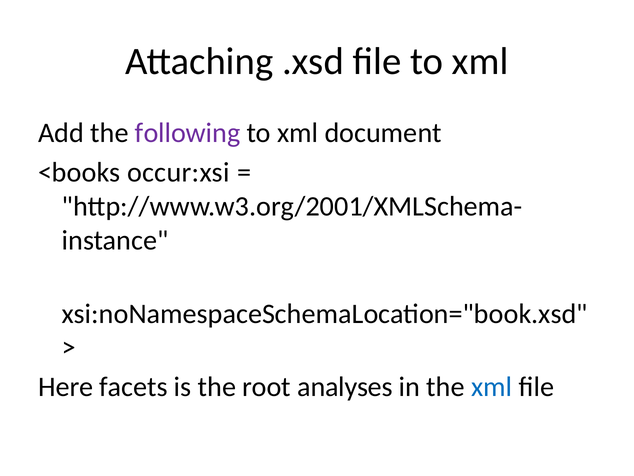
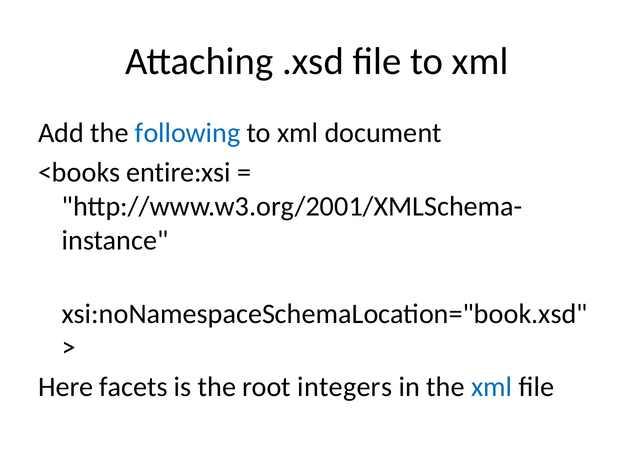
following colour: purple -> blue
occur:xsi: occur:xsi -> entire:xsi
analyses: analyses -> integers
